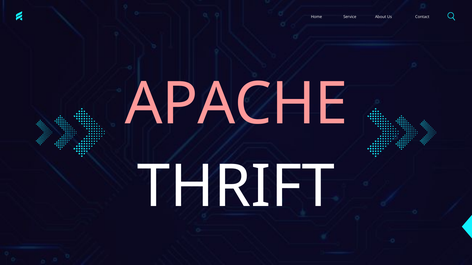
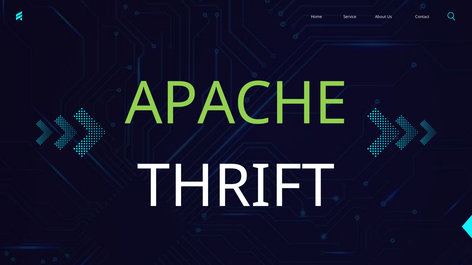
APACHE colour: pink -> light green
